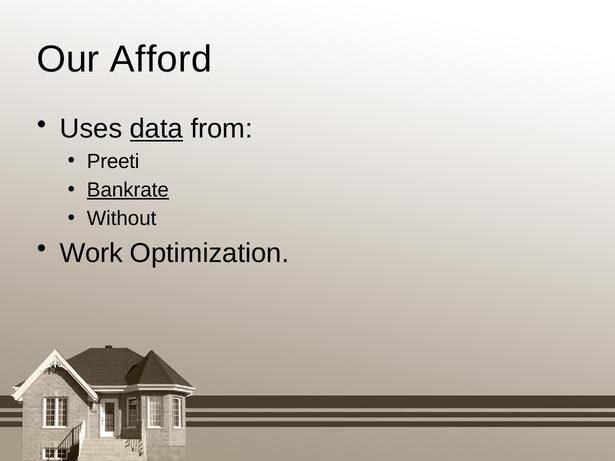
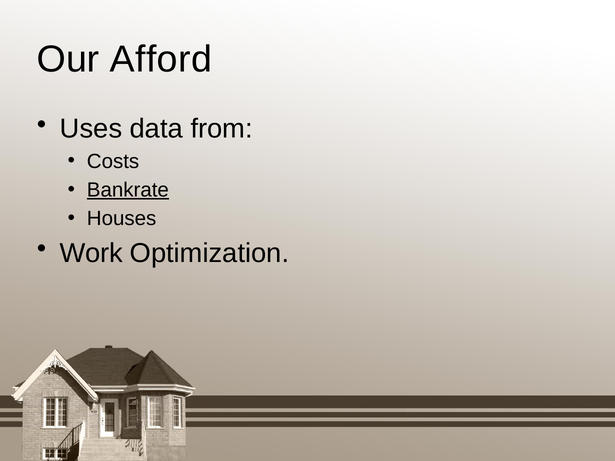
data underline: present -> none
Preeti: Preeti -> Costs
Without: Without -> Houses
